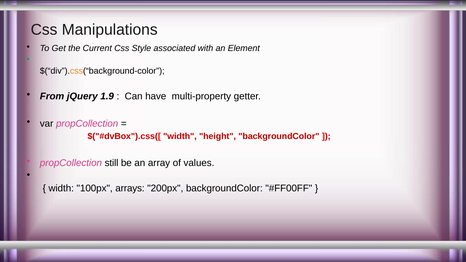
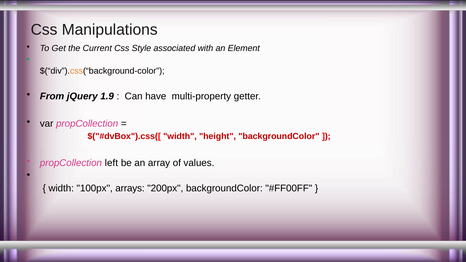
still: still -> left
